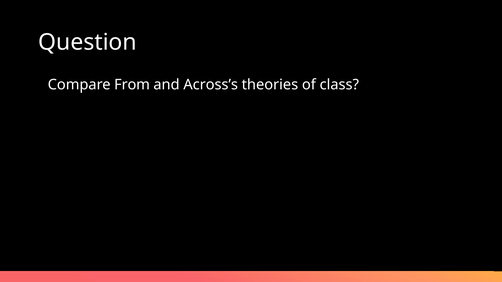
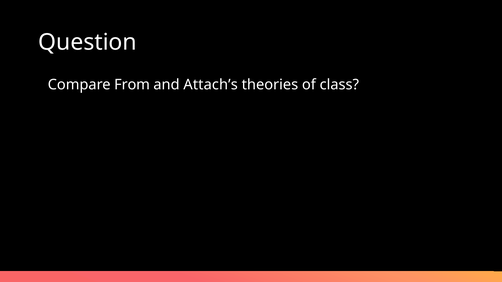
Across’s: Across’s -> Attach’s
